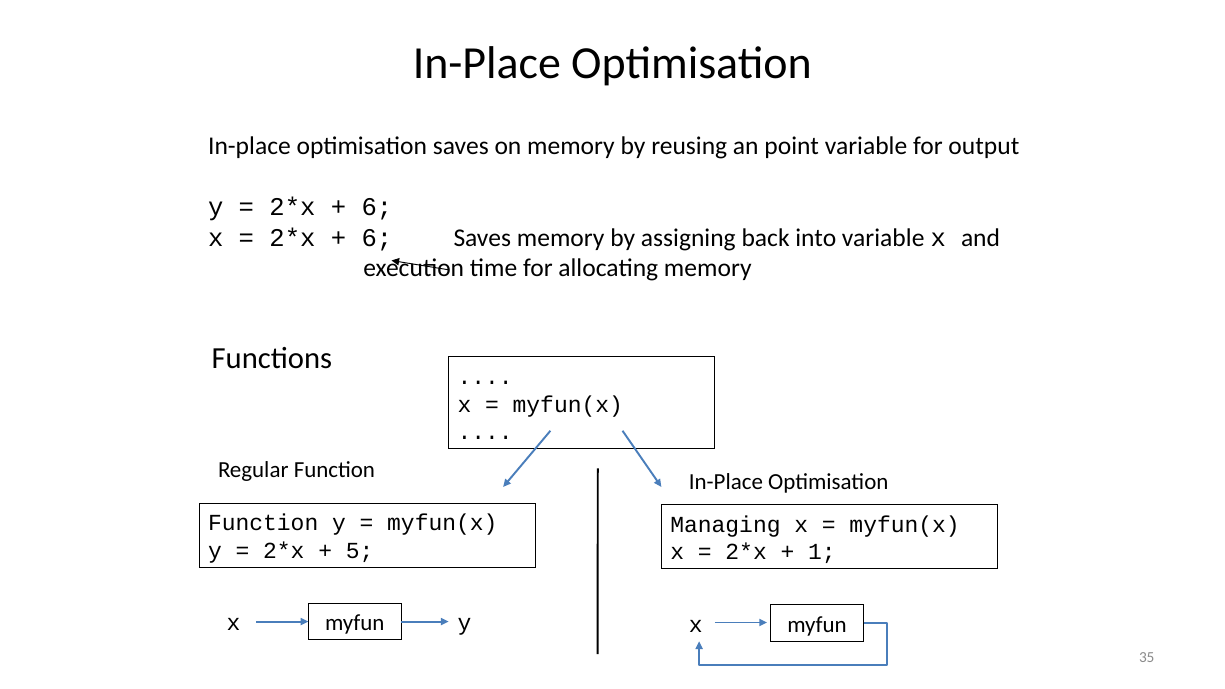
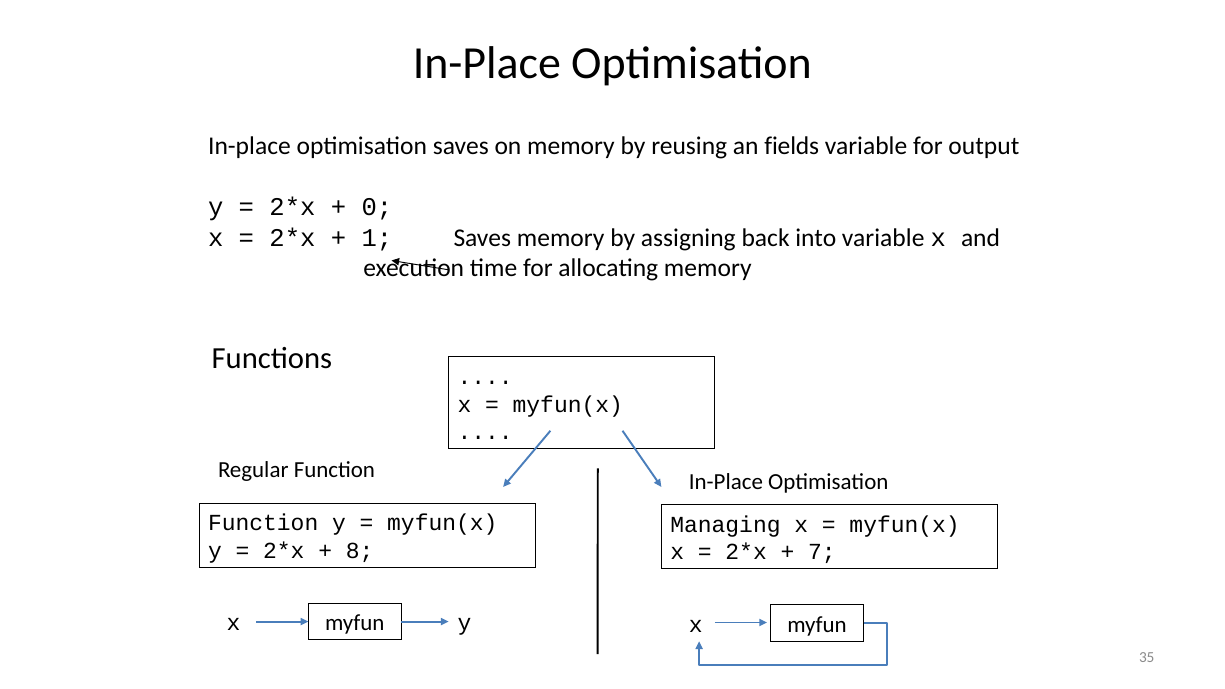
point: point -> fields
6 at (377, 207): 6 -> 0
6 at (377, 238): 6 -> 1
5: 5 -> 8
1: 1 -> 7
